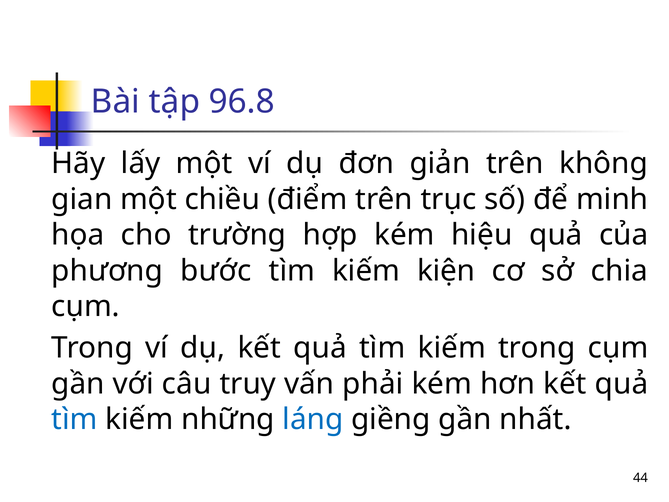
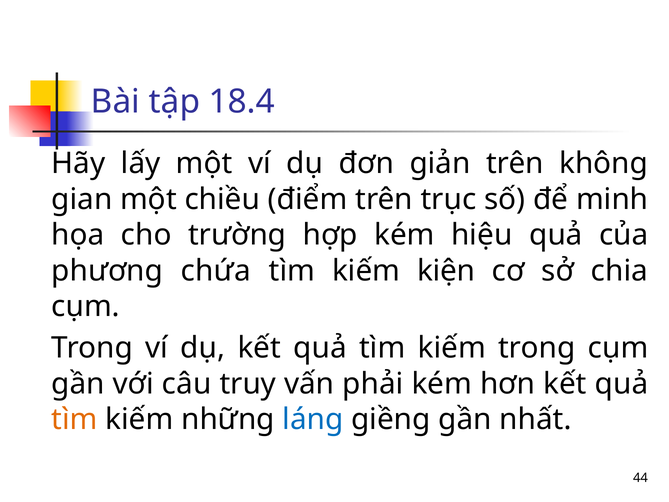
96.8: 96.8 -> 18.4
bước: bước -> chứa
tìm at (75, 419) colour: blue -> orange
